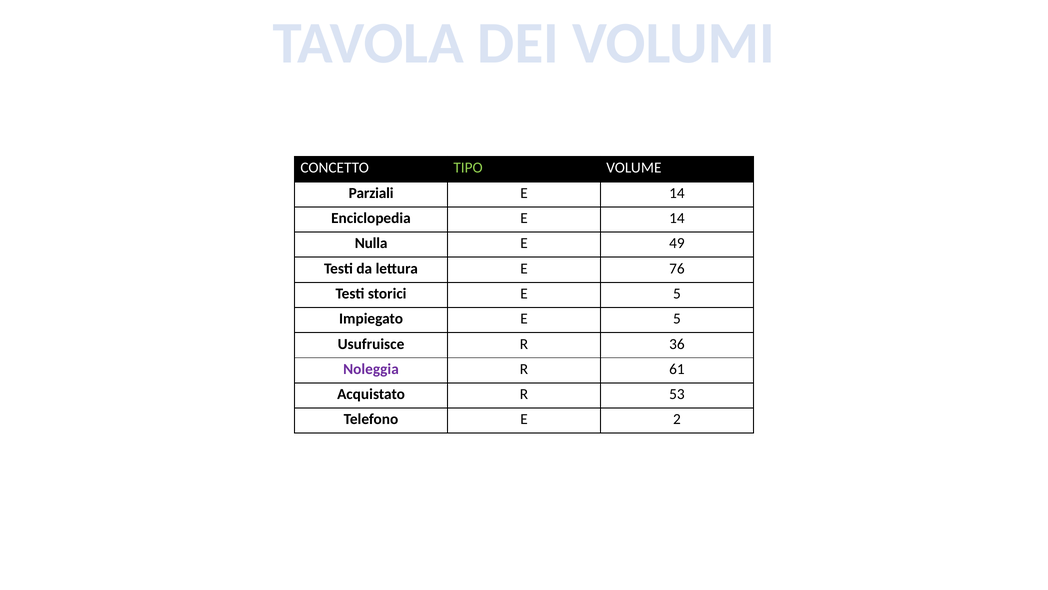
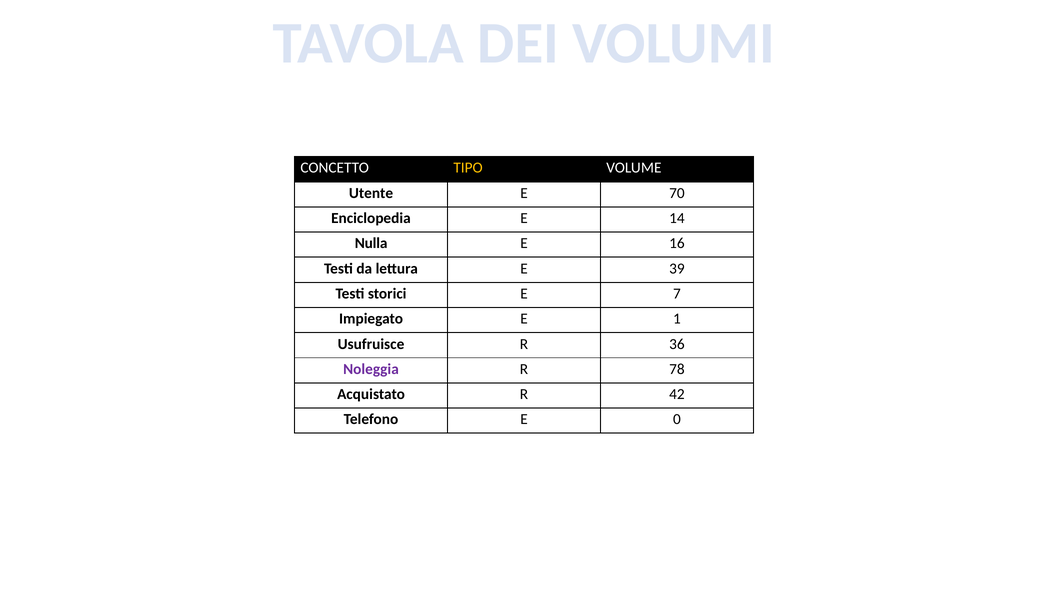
TIPO colour: light green -> yellow
Parziali: Parziali -> Utente
14 at (677, 193): 14 -> 70
49: 49 -> 16
76: 76 -> 39
storici E 5: 5 -> 7
Impiegato E 5: 5 -> 1
61: 61 -> 78
53: 53 -> 42
2: 2 -> 0
